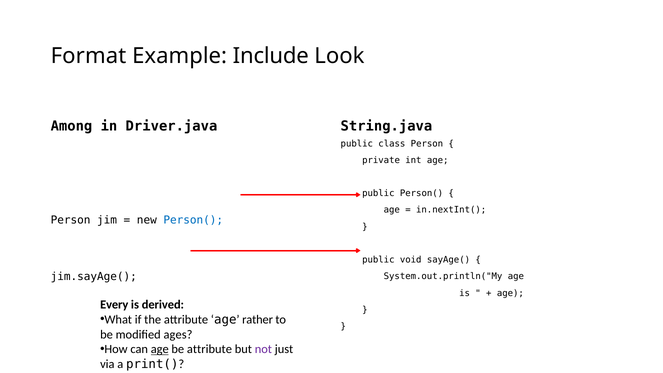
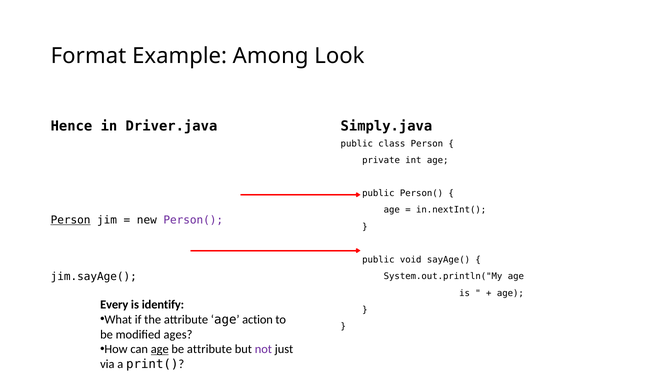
Include: Include -> Among
Among: Among -> Hence
String.java: String.java -> Simply.java
Person at (71, 220) underline: none -> present
Person( at (193, 220) colour: blue -> purple
derived: derived -> identify
rather: rather -> action
